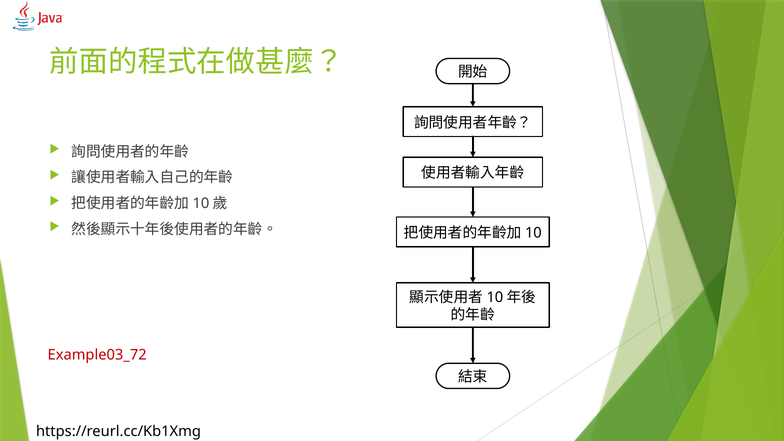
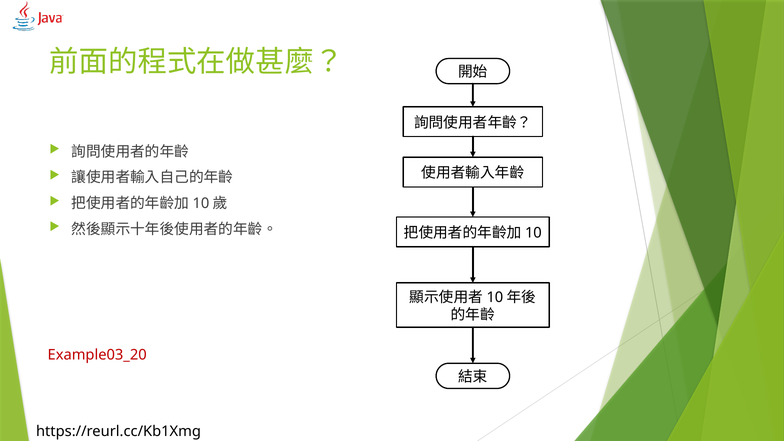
Example03_72: Example03_72 -> Example03_20
